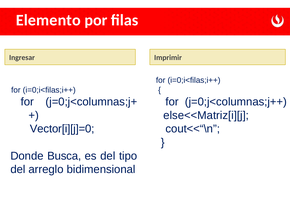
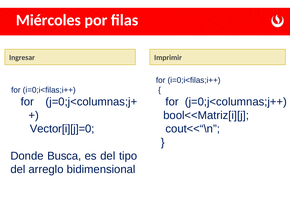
Elemento: Elemento -> Miércoles
else<<Matriz[i][j: else<<Matriz[i][j -> bool<<Matriz[i][j
